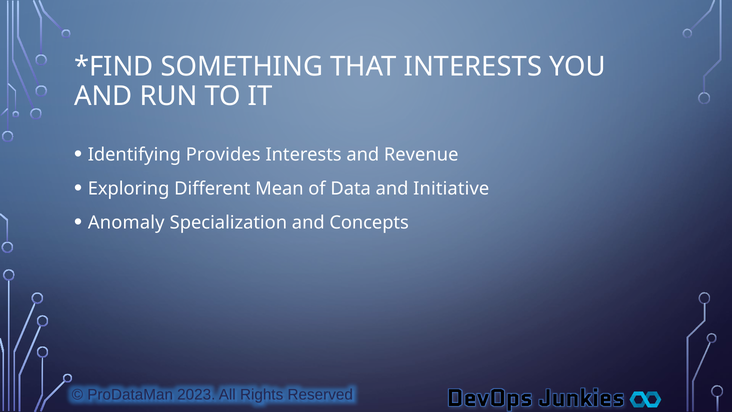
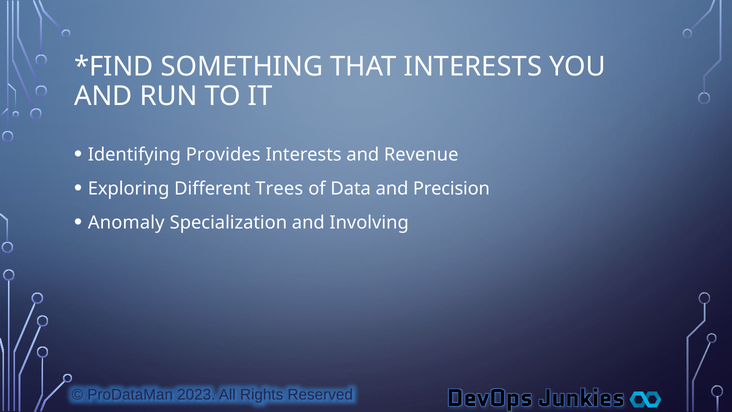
Mean: Mean -> Trees
Initiative: Initiative -> Precision
Concepts: Concepts -> Involving
